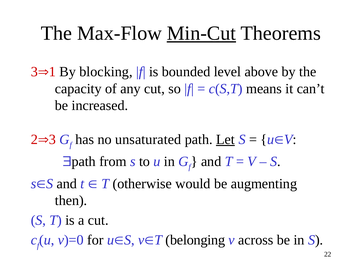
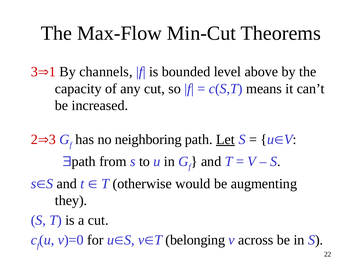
Min-Cut underline: present -> none
blocking: blocking -> channels
unsaturated: unsaturated -> neighboring
then: then -> they
